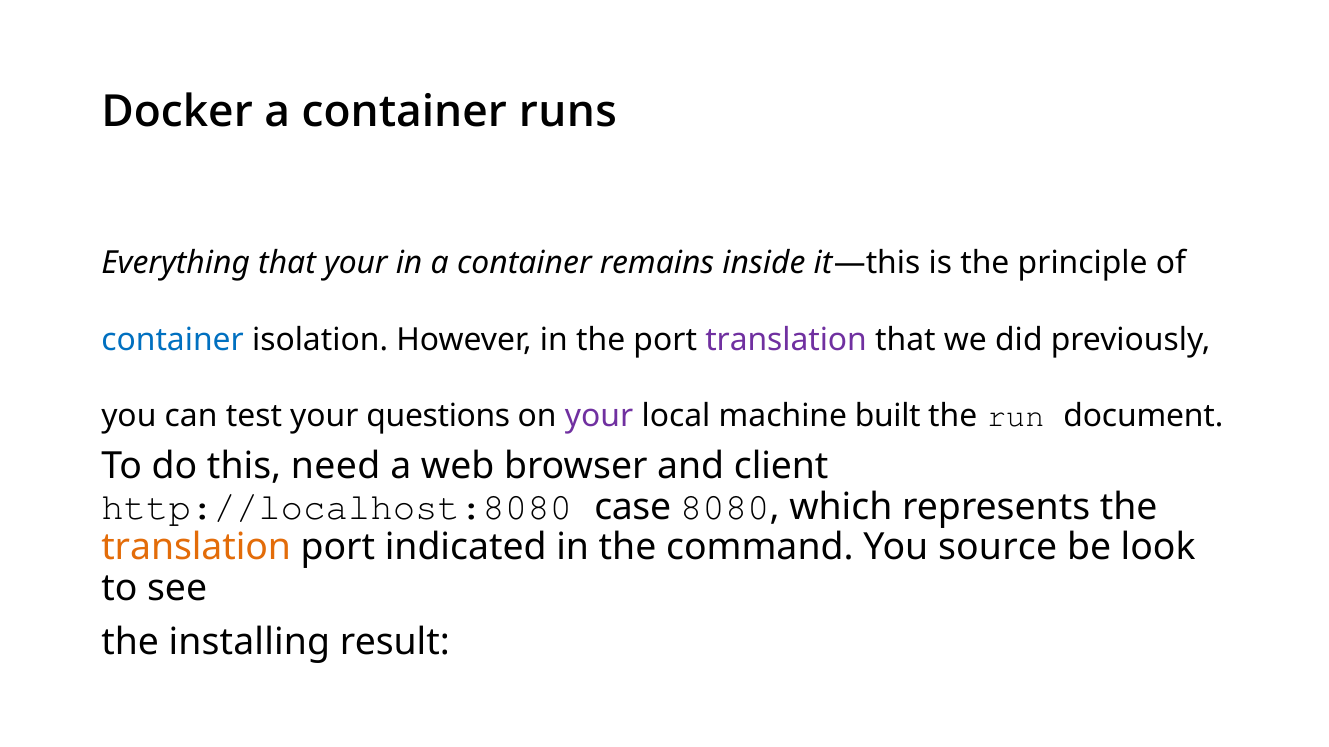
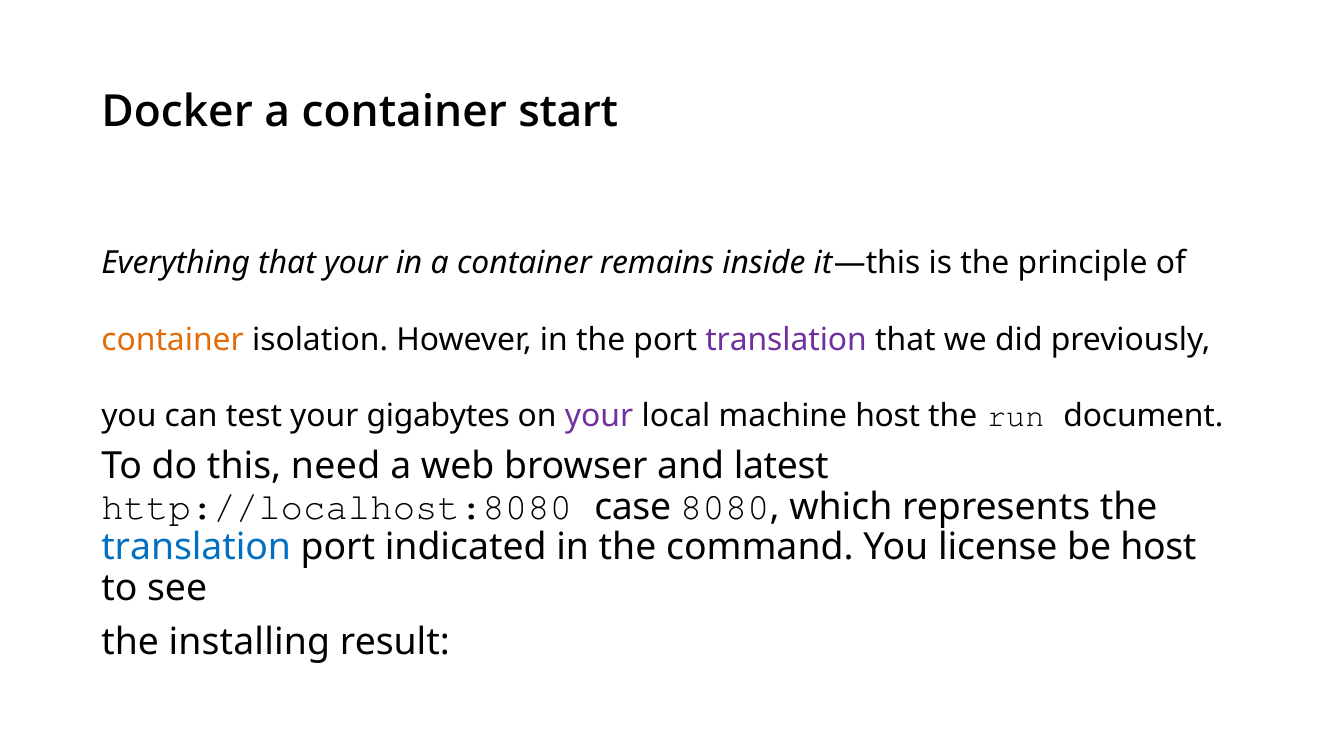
runs: runs -> start
container at (173, 340) colour: blue -> orange
questions: questions -> gigabytes
machine built: built -> host
client: client -> latest
translation at (196, 548) colour: orange -> blue
source: source -> license
be look: look -> host
